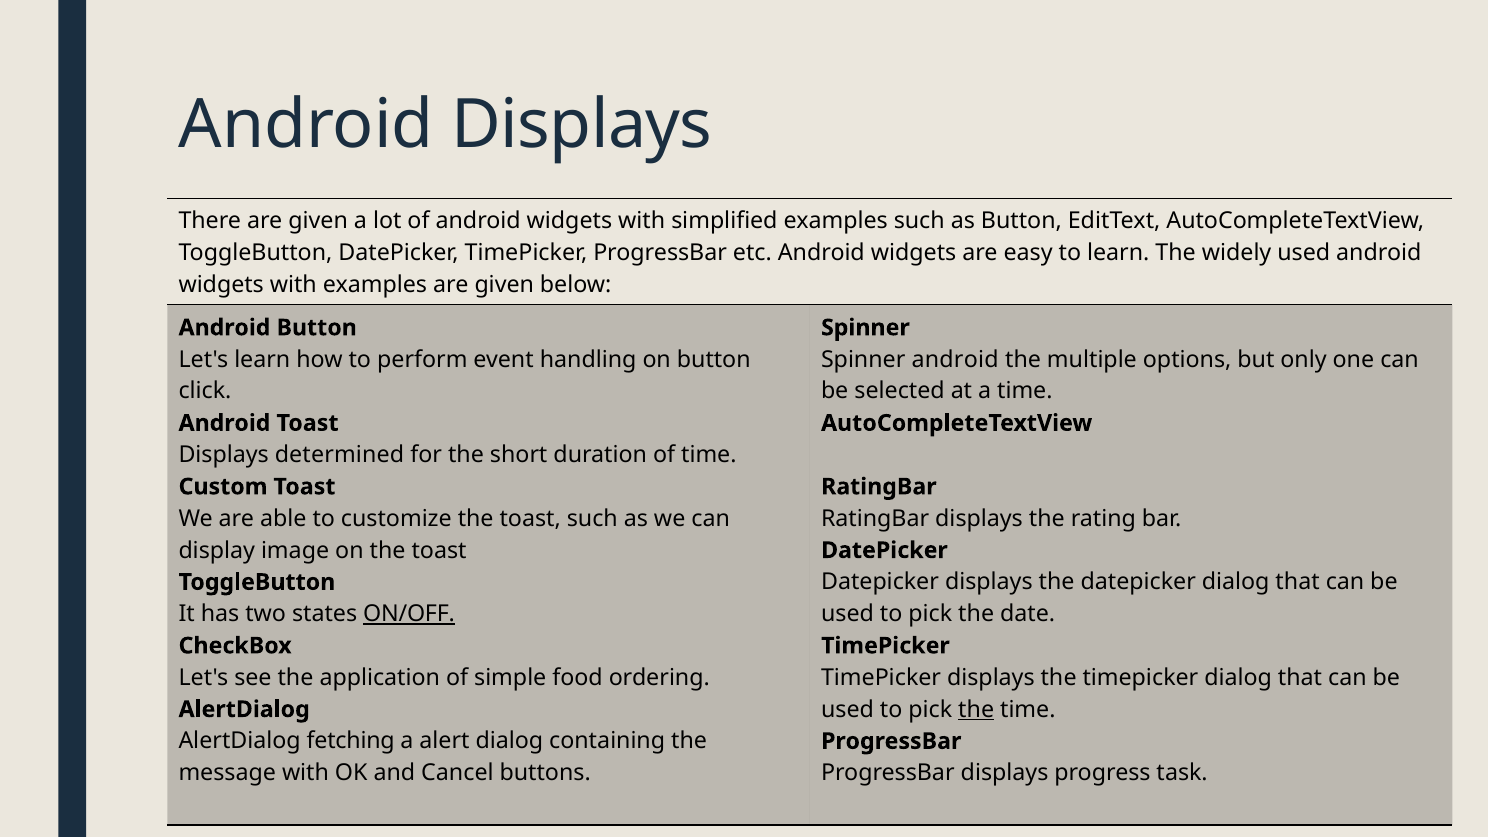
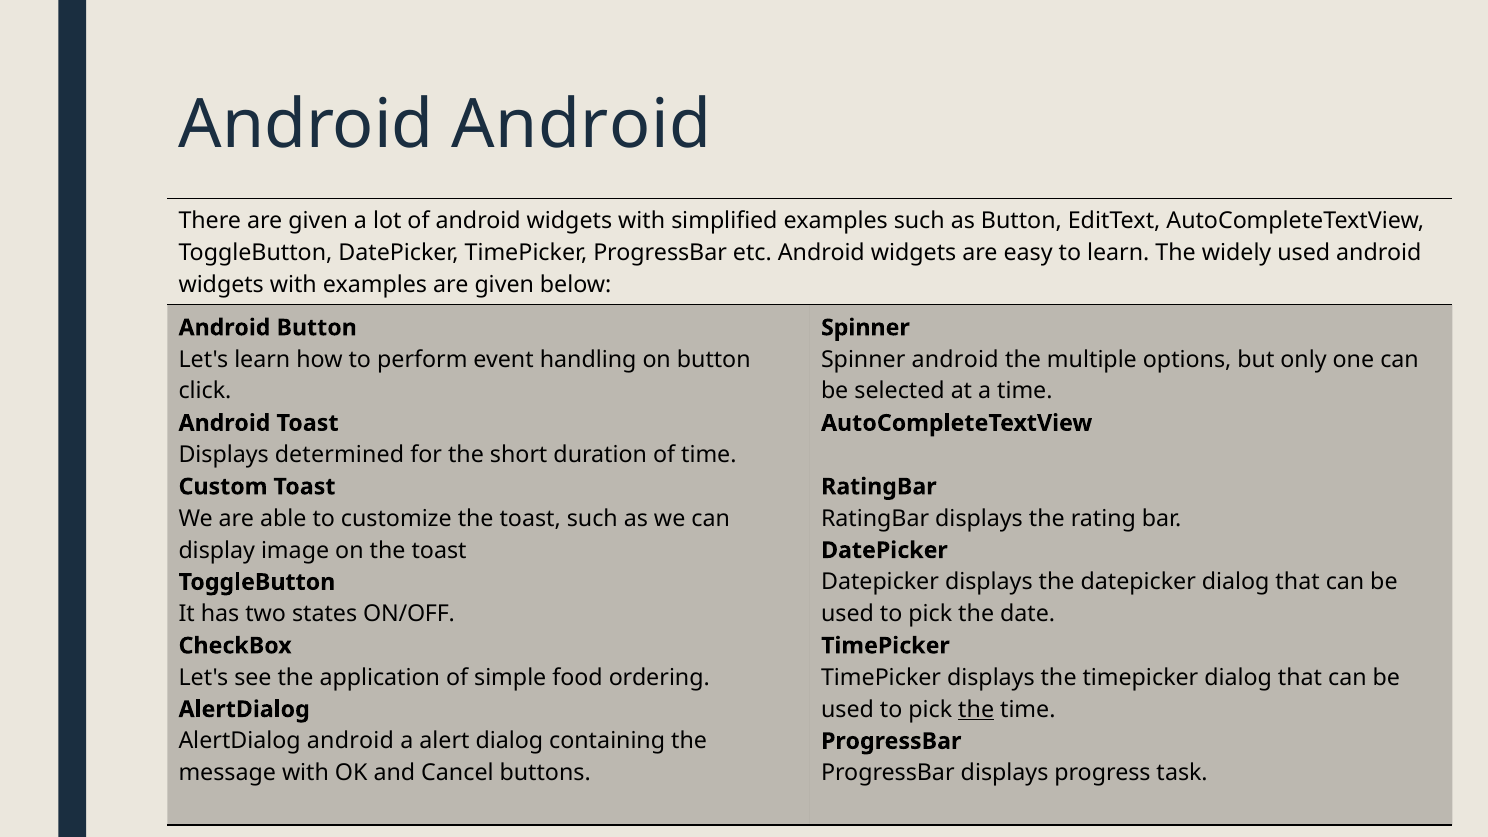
Android Displays: Displays -> Android
ON/OFF underline: present -> none
AlertDialog fetching: fetching -> android
